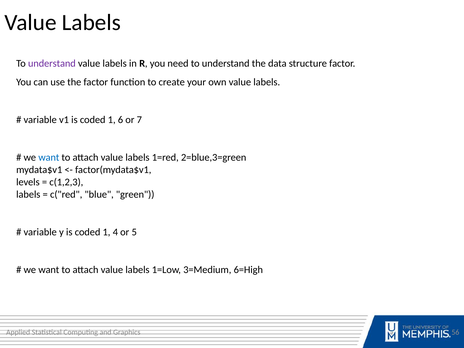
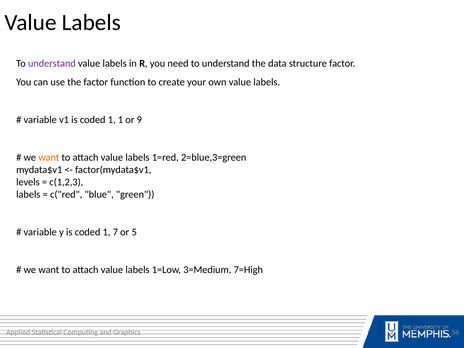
1 6: 6 -> 1
7: 7 -> 9
want at (49, 157) colour: blue -> orange
4: 4 -> 7
6=High: 6=High -> 7=High
